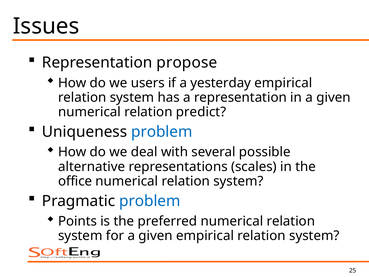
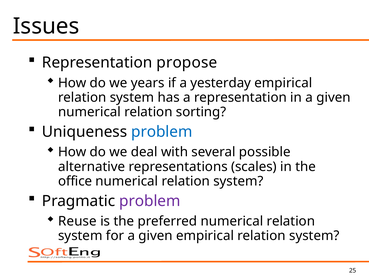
users: users -> years
predict: predict -> sorting
problem at (150, 201) colour: blue -> purple
Points: Points -> Reuse
